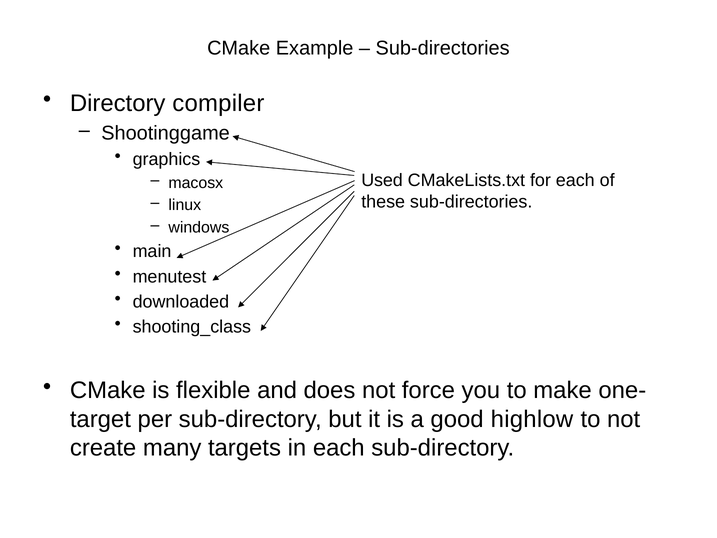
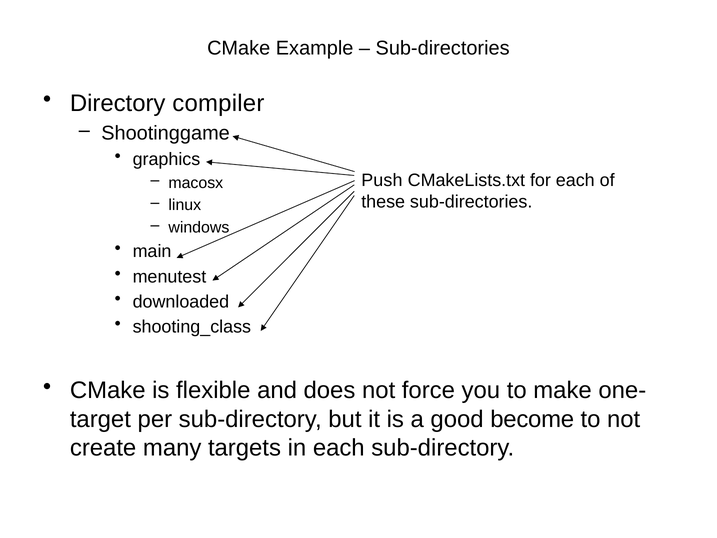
Used: Used -> Push
highlow: highlow -> become
